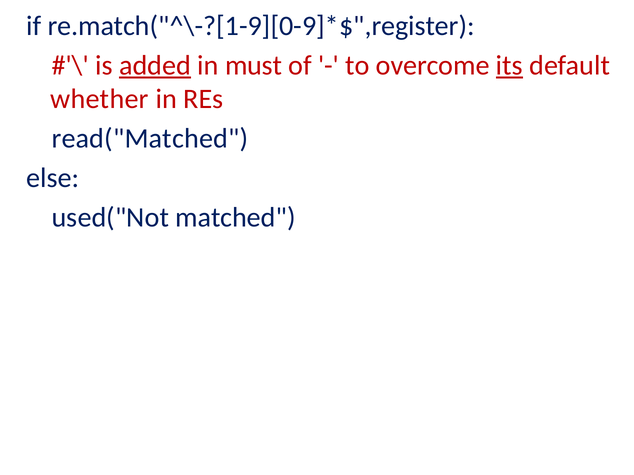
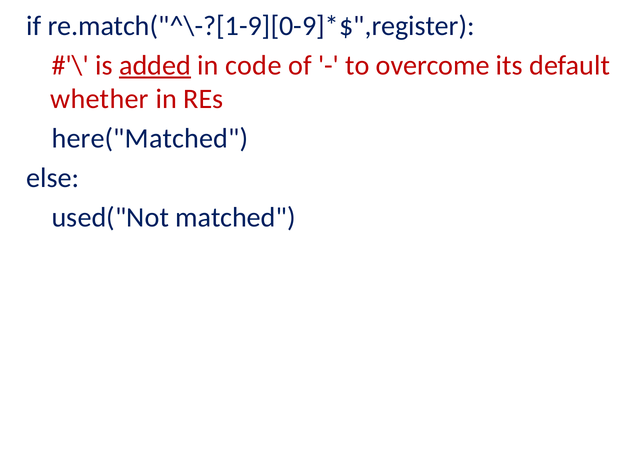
must: must -> code
its underline: present -> none
read("Matched: read("Matched -> here("Matched
